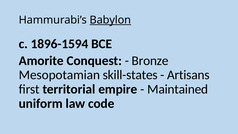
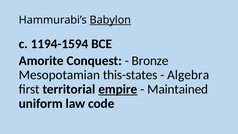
1896-1594: 1896-1594 -> 1194-1594
skill-states: skill-states -> this-states
Artisans: Artisans -> Algebra
empire underline: none -> present
